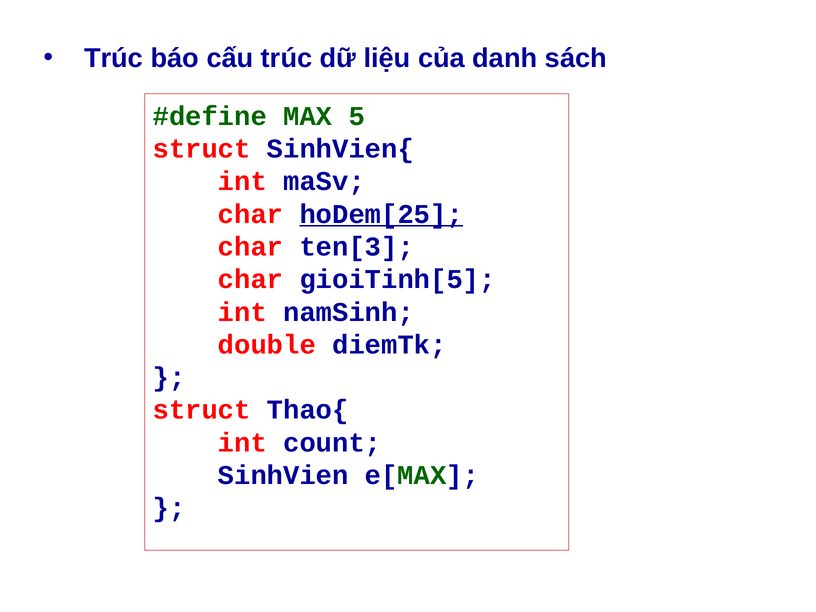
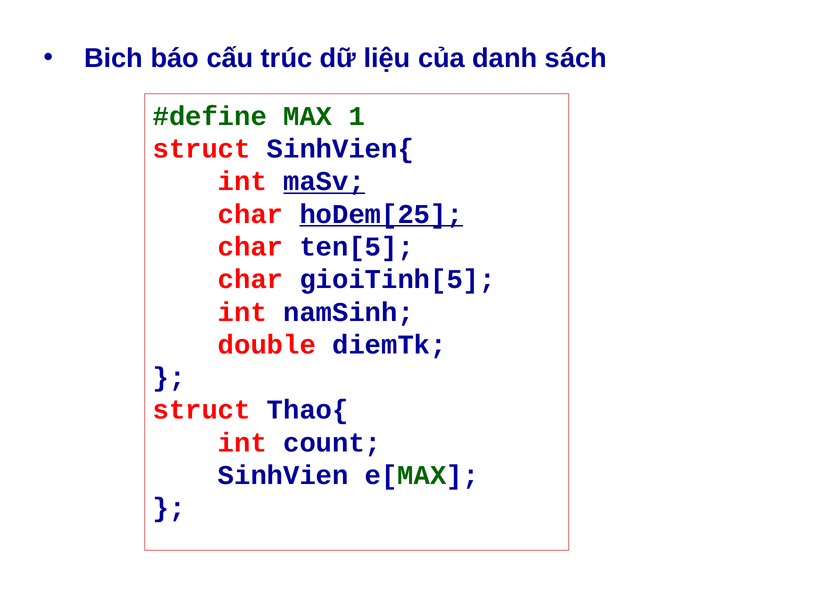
Trúc at (114, 58): Trúc -> Bich
5: 5 -> 1
maSv underline: none -> present
ten[3: ten[3 -> ten[5
